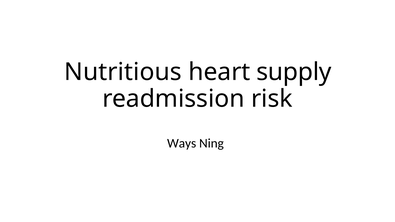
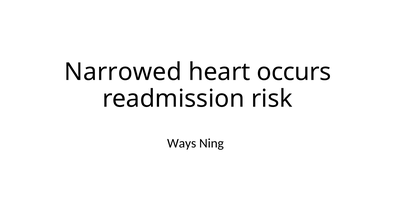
Nutritious: Nutritious -> Narrowed
supply: supply -> occurs
